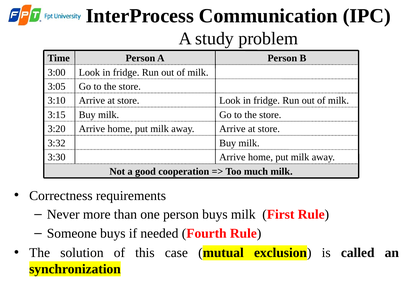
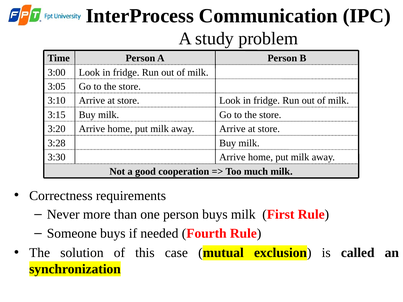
3:32: 3:32 -> 3:28
